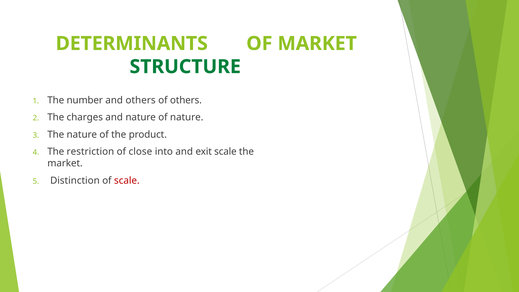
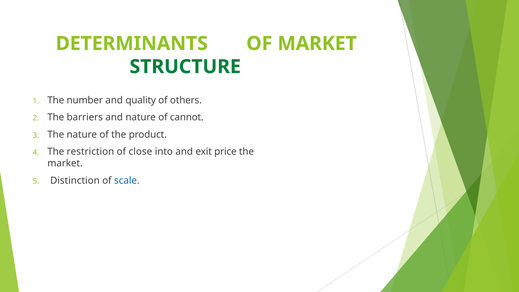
and others: others -> quality
charges: charges -> barriers
of nature: nature -> cannot
exit scale: scale -> price
scale at (127, 180) colour: red -> blue
